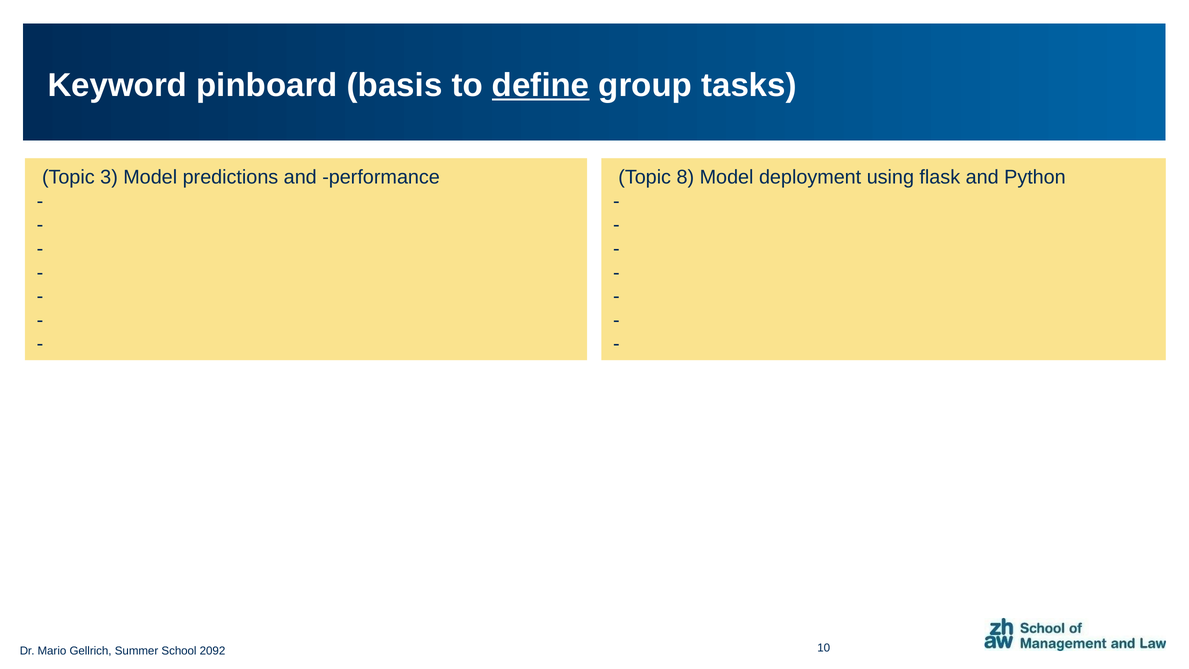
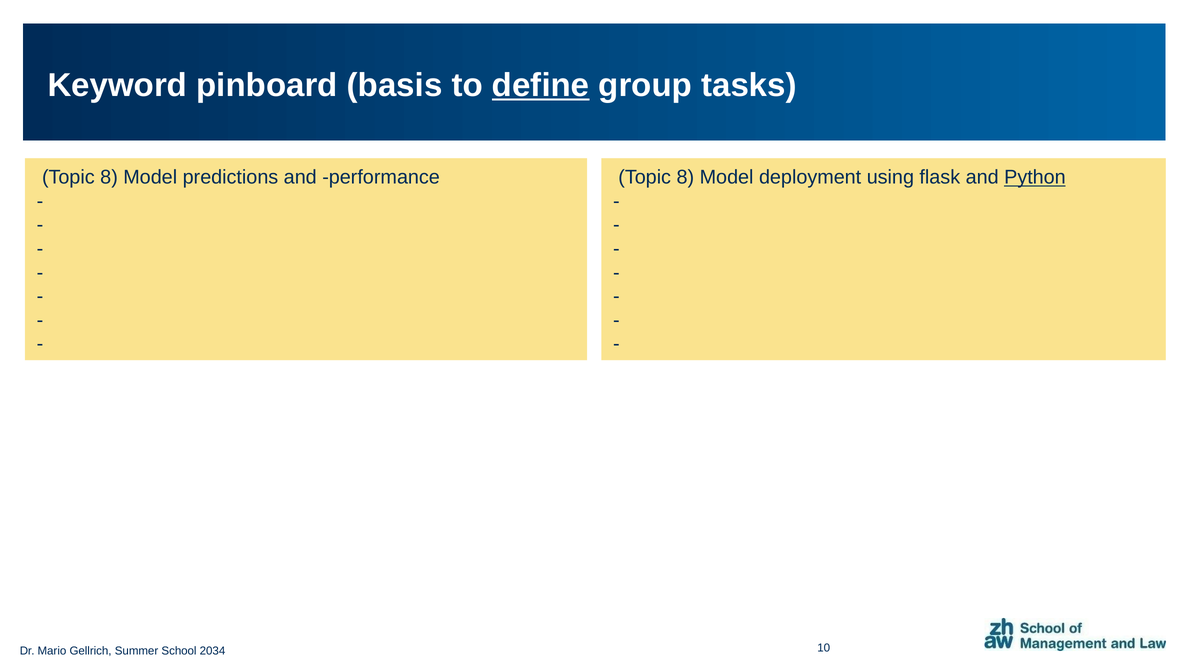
3 at (109, 177): 3 -> 8
Python underline: none -> present
2092: 2092 -> 2034
